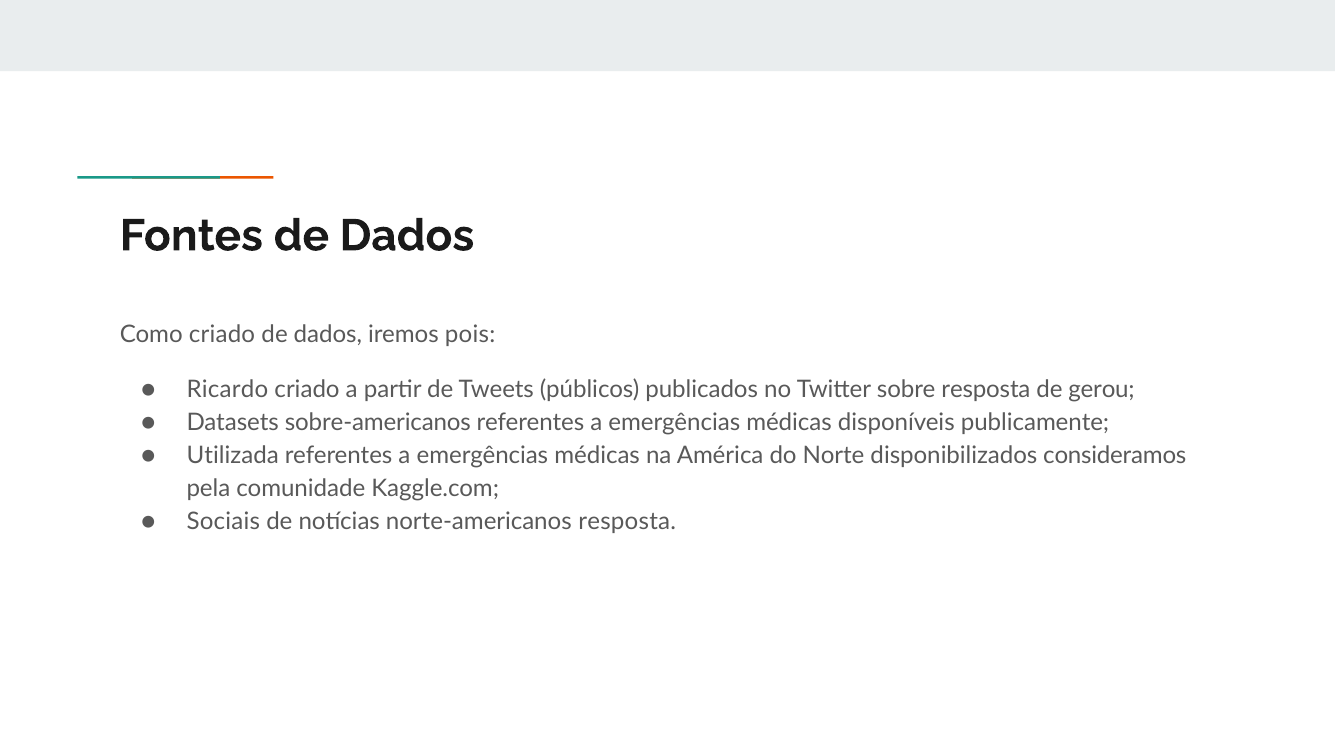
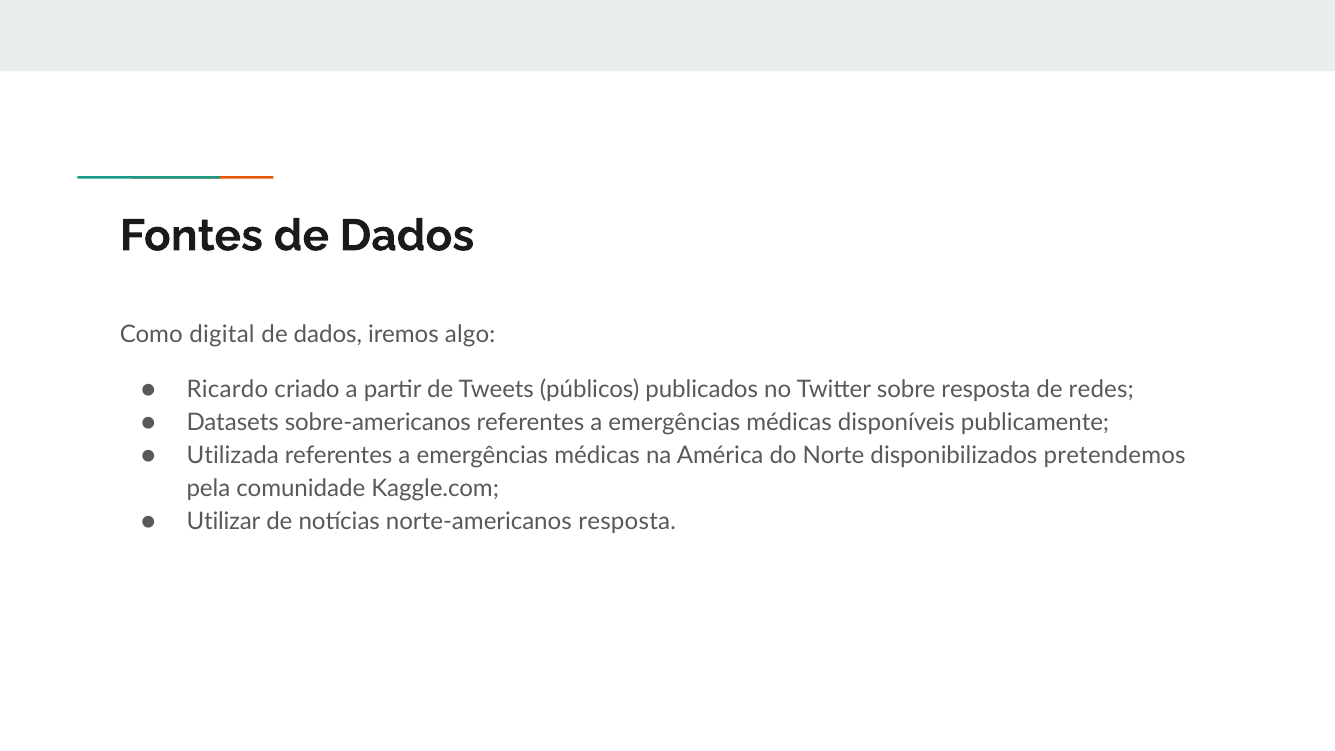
Como criado: criado -> digital
pois: pois -> algo
gerou: gerou -> redes
consideramos: consideramos -> pretendemos
Sociais: Sociais -> Utilizar
